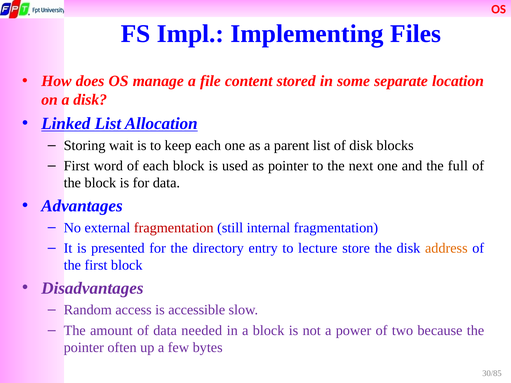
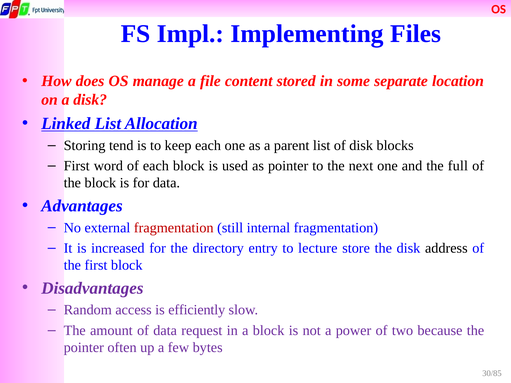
wait: wait -> tend
presented: presented -> increased
address colour: orange -> black
accessible: accessible -> efficiently
needed: needed -> request
